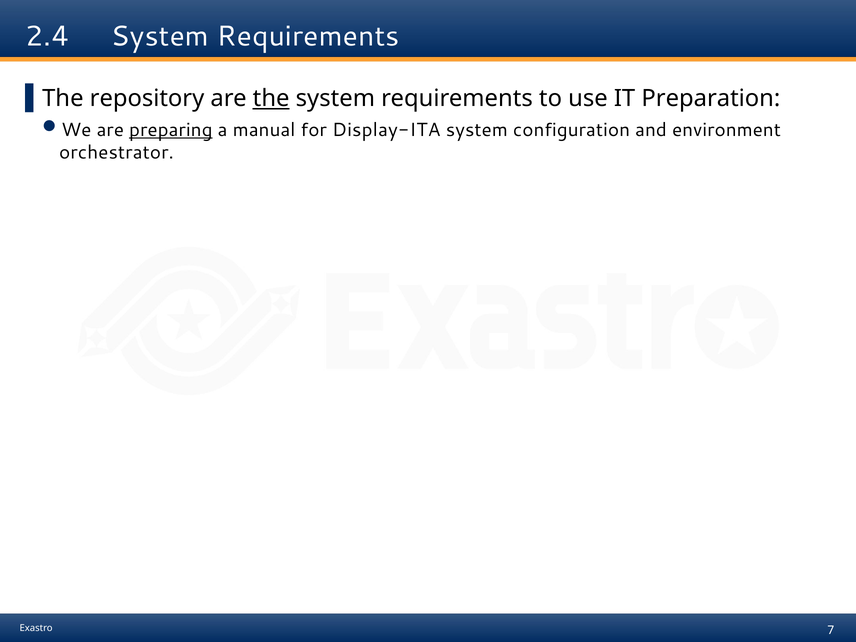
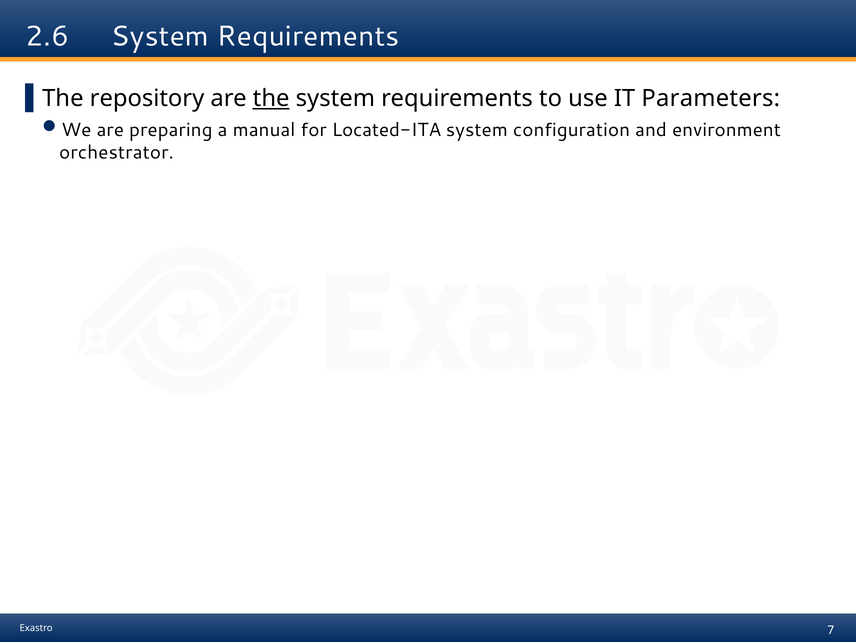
2.4: 2.4 -> 2.6
Preparation: Preparation -> Parameters
preparing underline: present -> none
Display-ITA: Display-ITA -> Located-ITA
